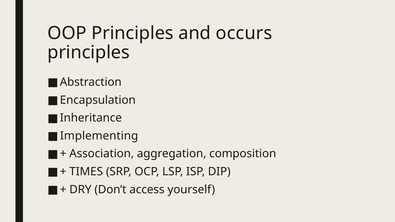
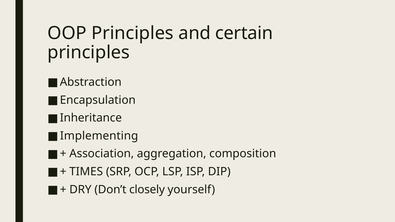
occurs: occurs -> certain
access: access -> closely
